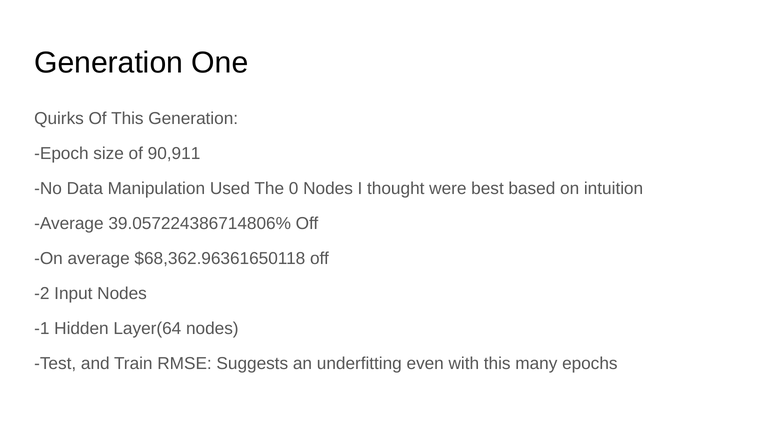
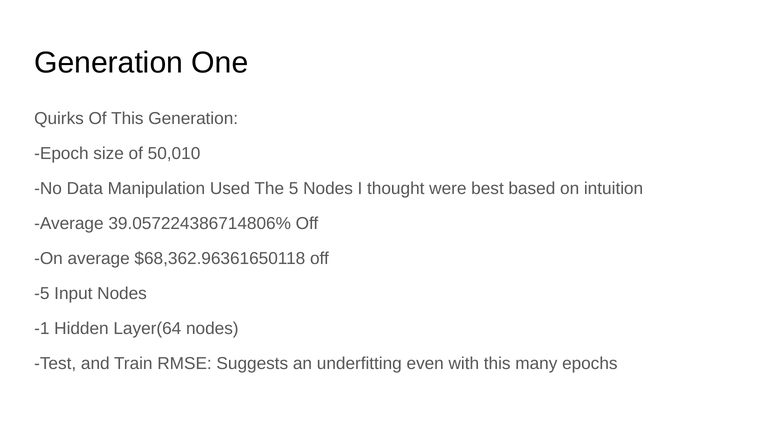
90,911: 90,911 -> 50,010
0: 0 -> 5
-2: -2 -> -5
